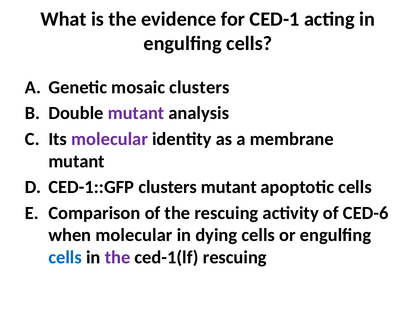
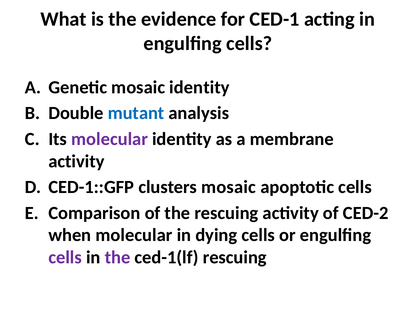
mosaic clusters: clusters -> identity
mutant at (136, 113) colour: purple -> blue
mutant at (76, 161): mutant -> activity
clusters mutant: mutant -> mosaic
CED-6: CED-6 -> CED-2
cells at (65, 257) colour: blue -> purple
